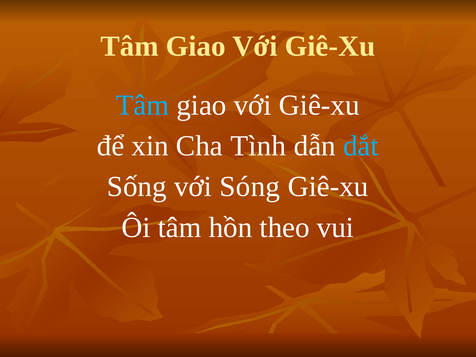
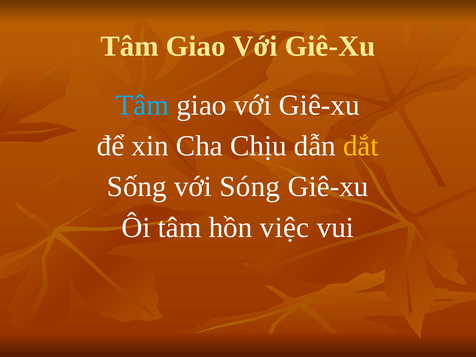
Tình: Tình -> Chịu
dắt colour: light blue -> yellow
theo: theo -> việc
